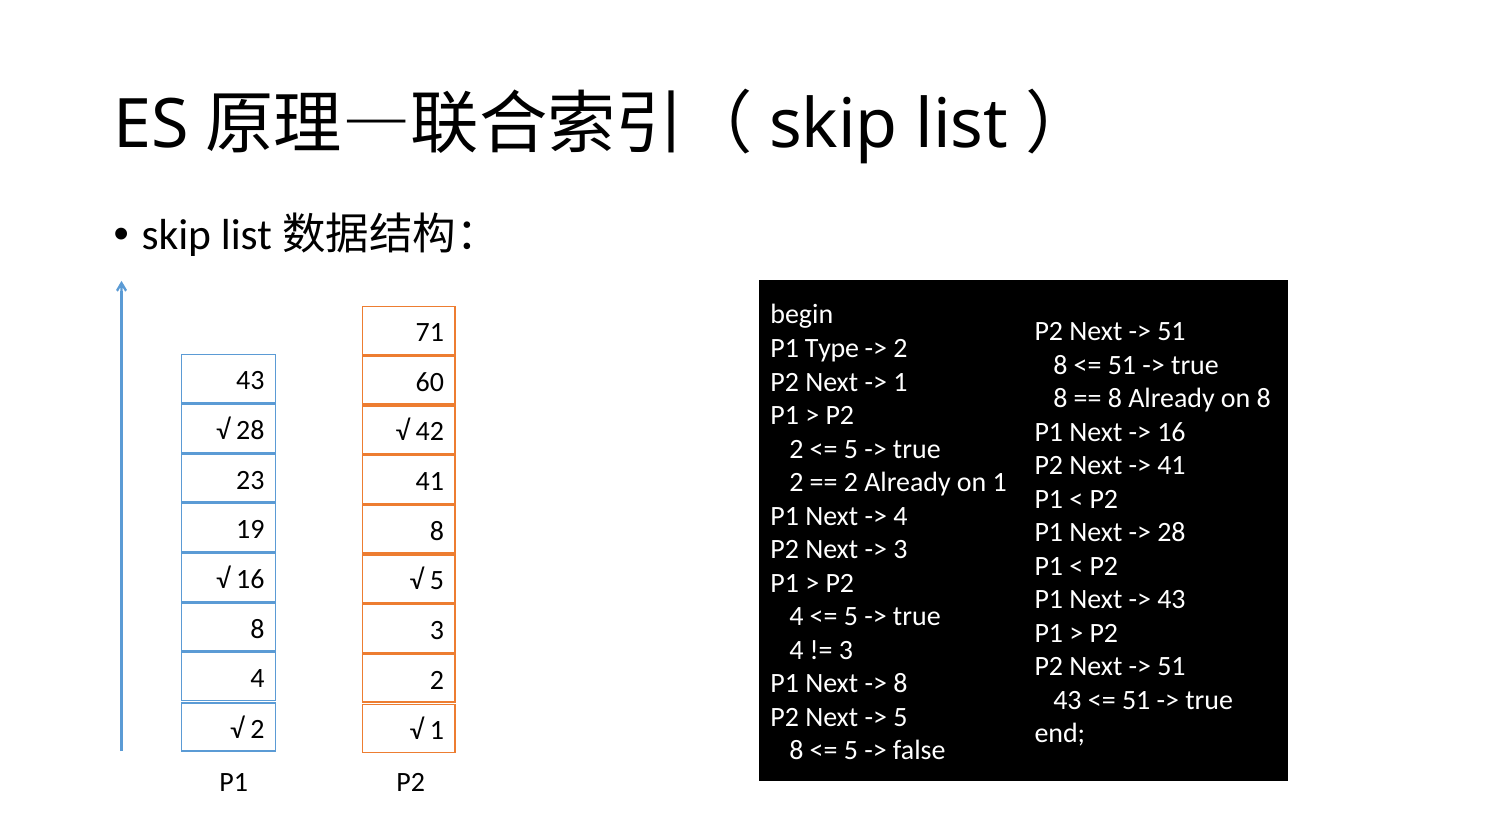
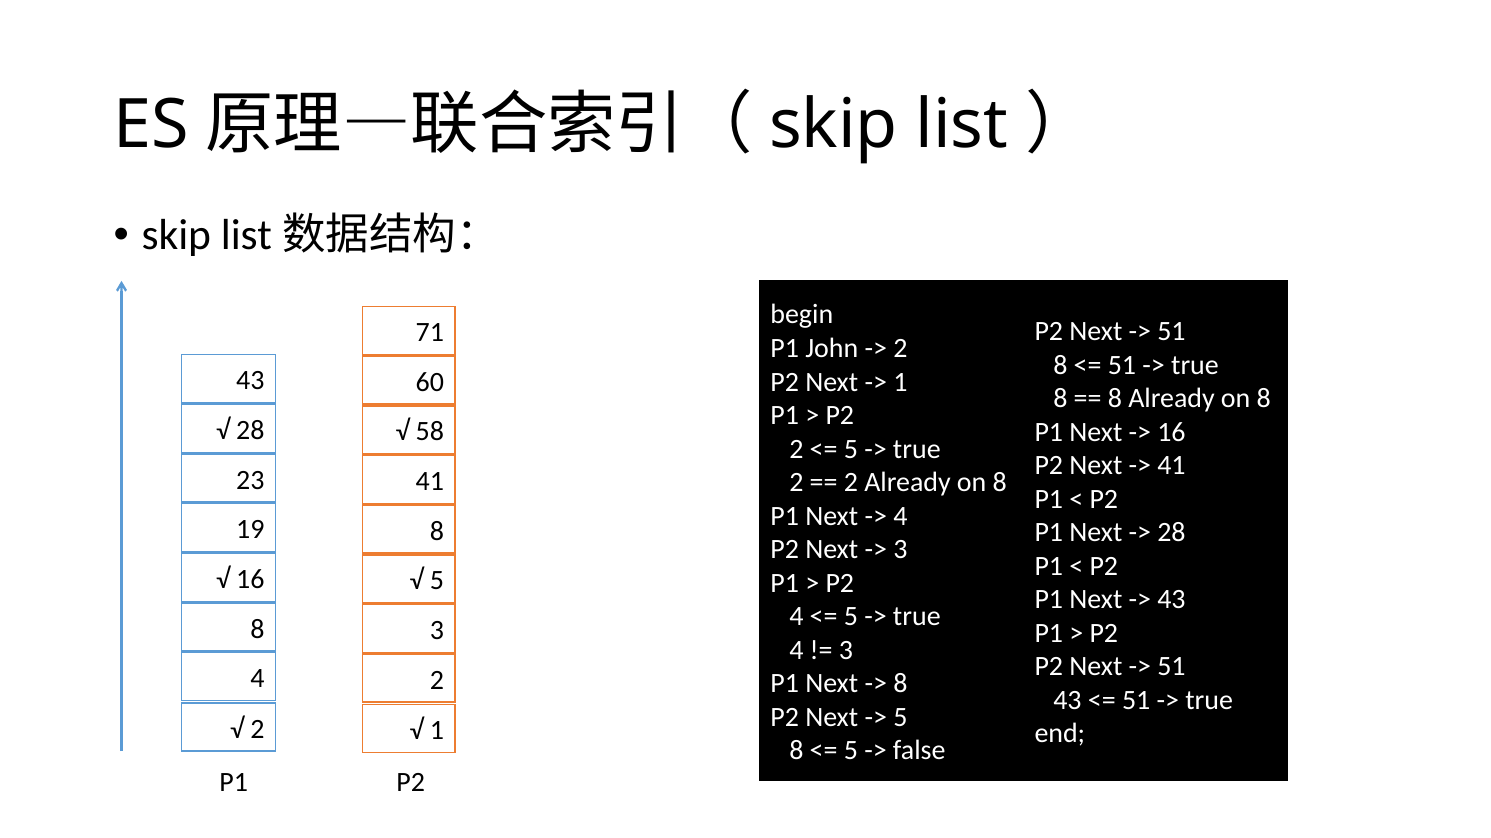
Type: Type -> John
42: 42 -> 58
2 Already on 1: 1 -> 8
